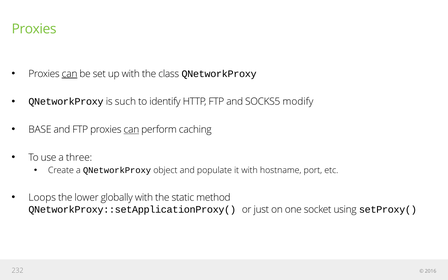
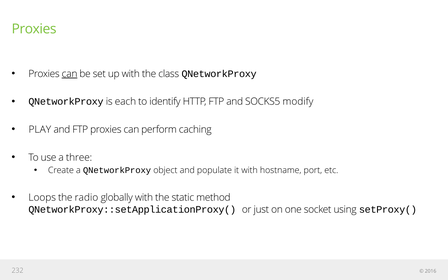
such: such -> each
BASE: BASE -> PLAY
can at (131, 130) underline: present -> none
lower: lower -> radio
